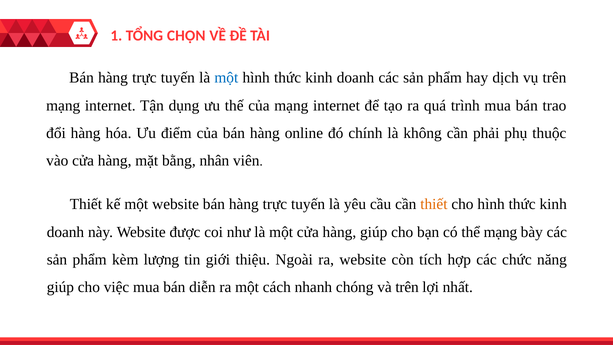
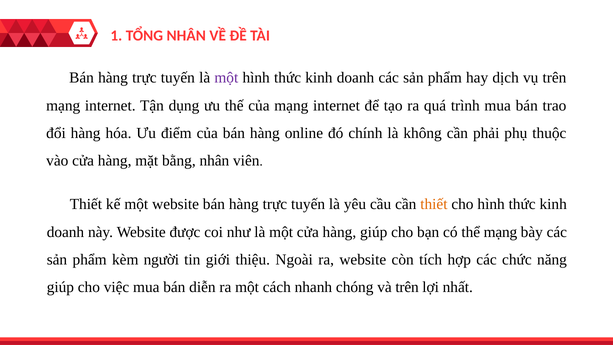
TỔNG CHỌN: CHỌN -> NHÂN
một at (226, 78) colour: blue -> purple
lượng: lượng -> người
